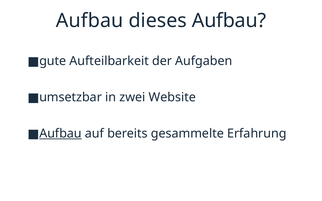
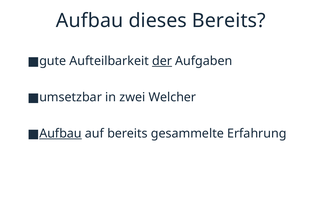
dieses Aufbau: Aufbau -> Bereits
der underline: none -> present
Website: Website -> Welcher
